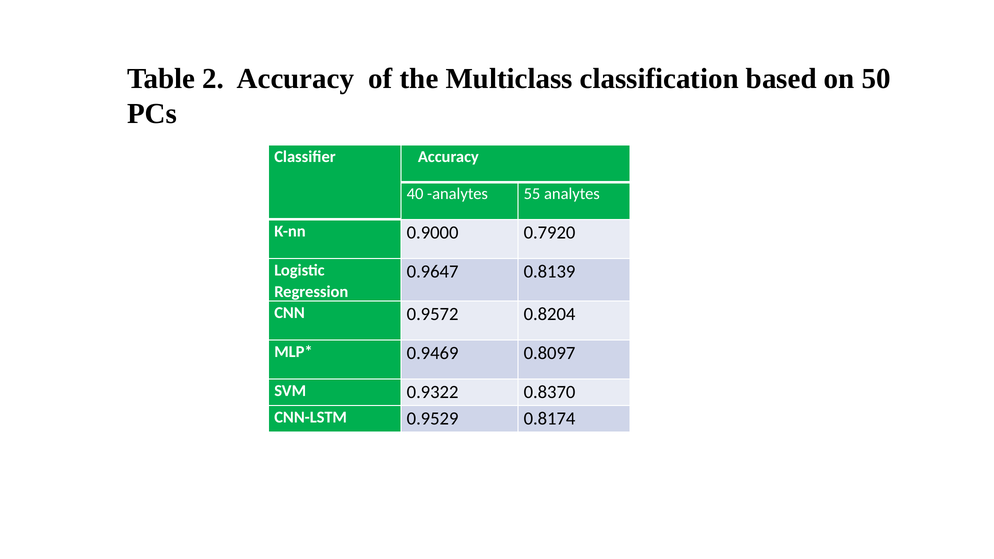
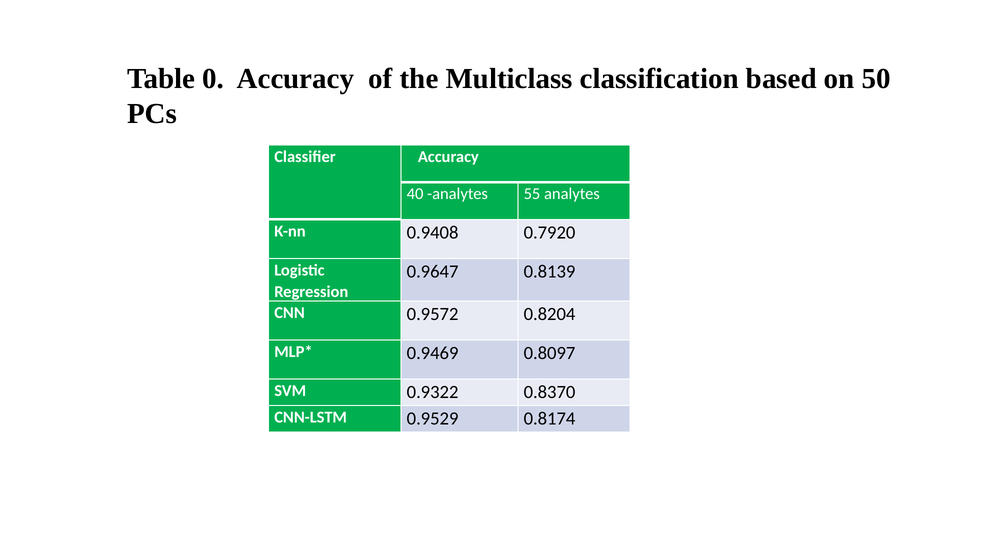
2: 2 -> 0
0.9000: 0.9000 -> 0.9408
